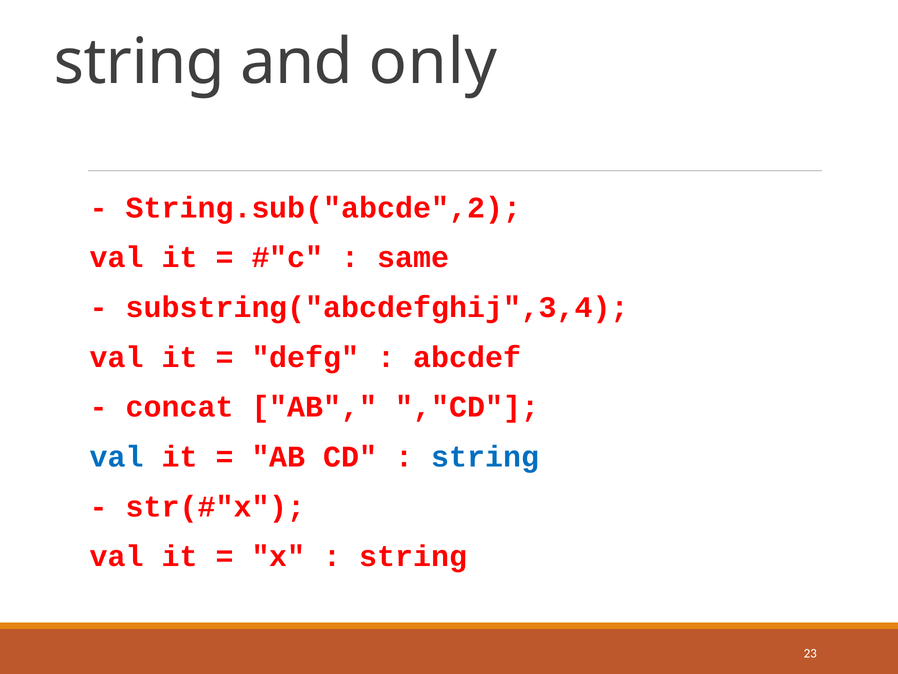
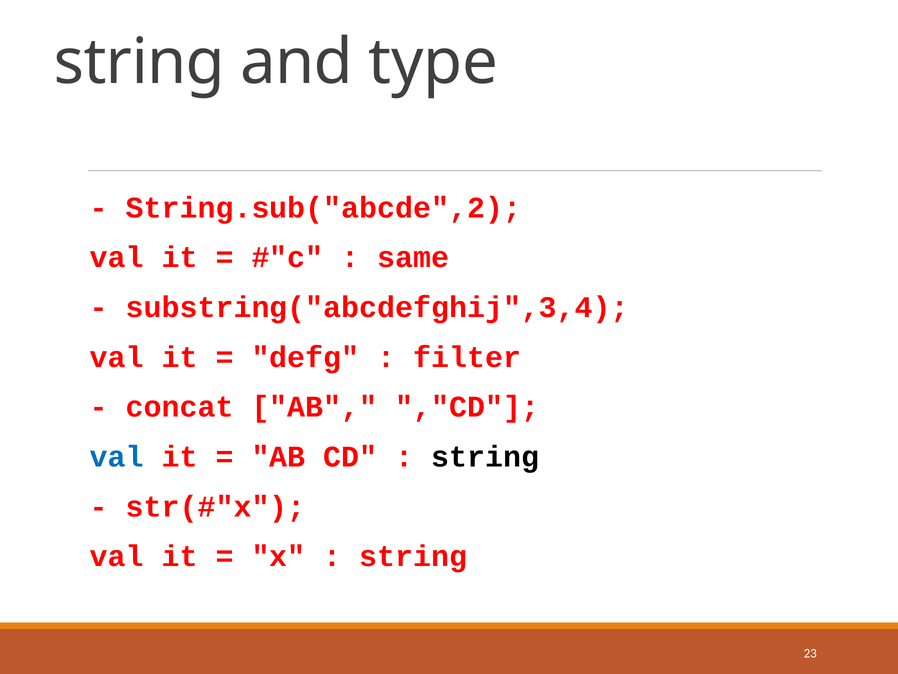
only: only -> type
abcdef: abcdef -> filter
string at (485, 456) colour: blue -> black
